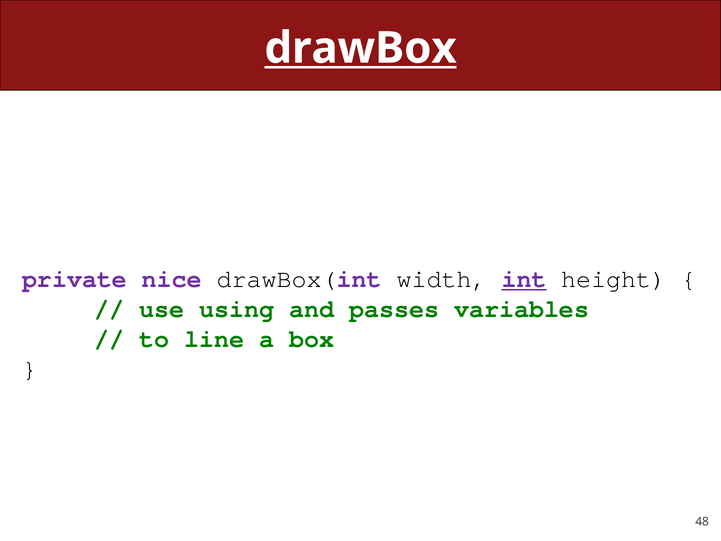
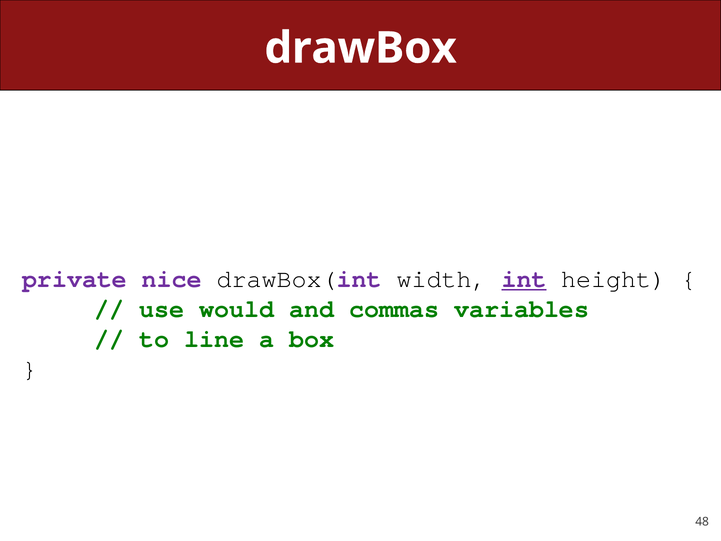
drawBox underline: present -> none
using: using -> would
passes: passes -> commas
